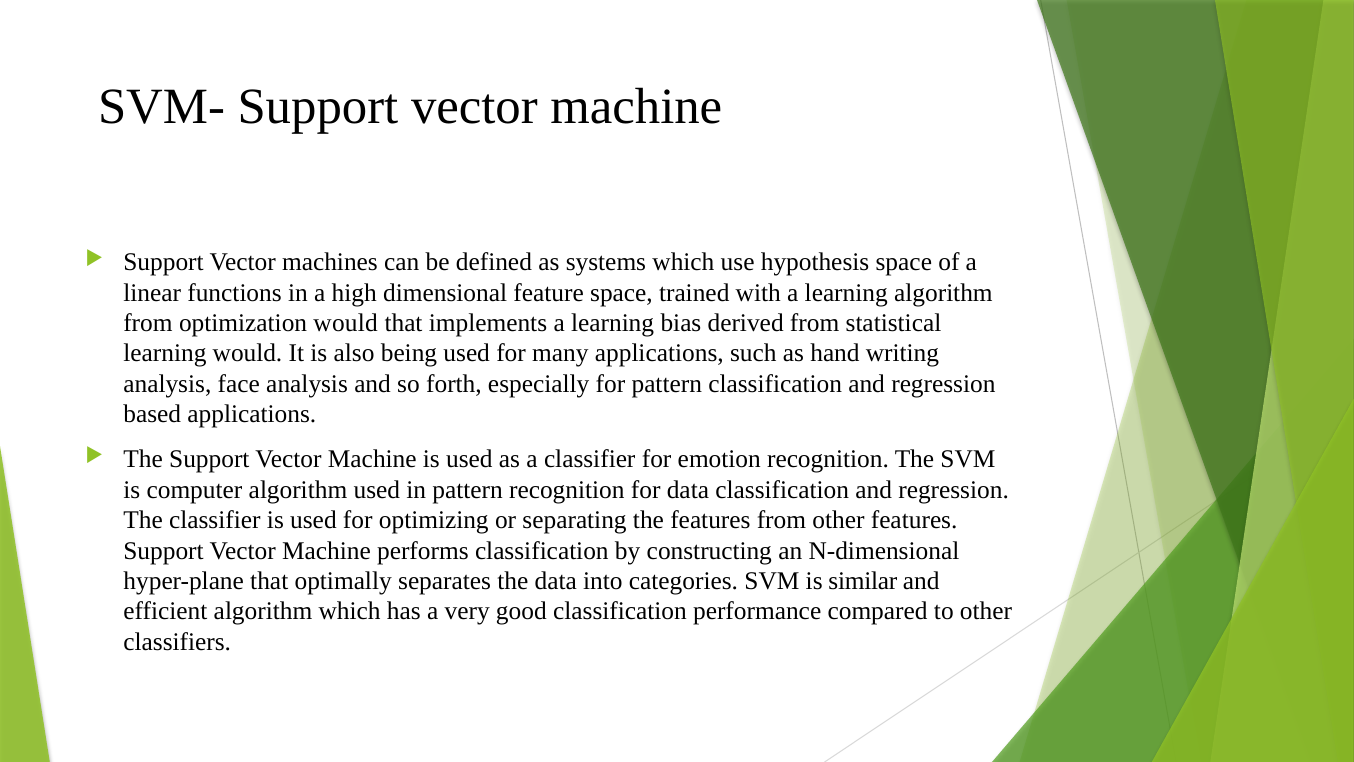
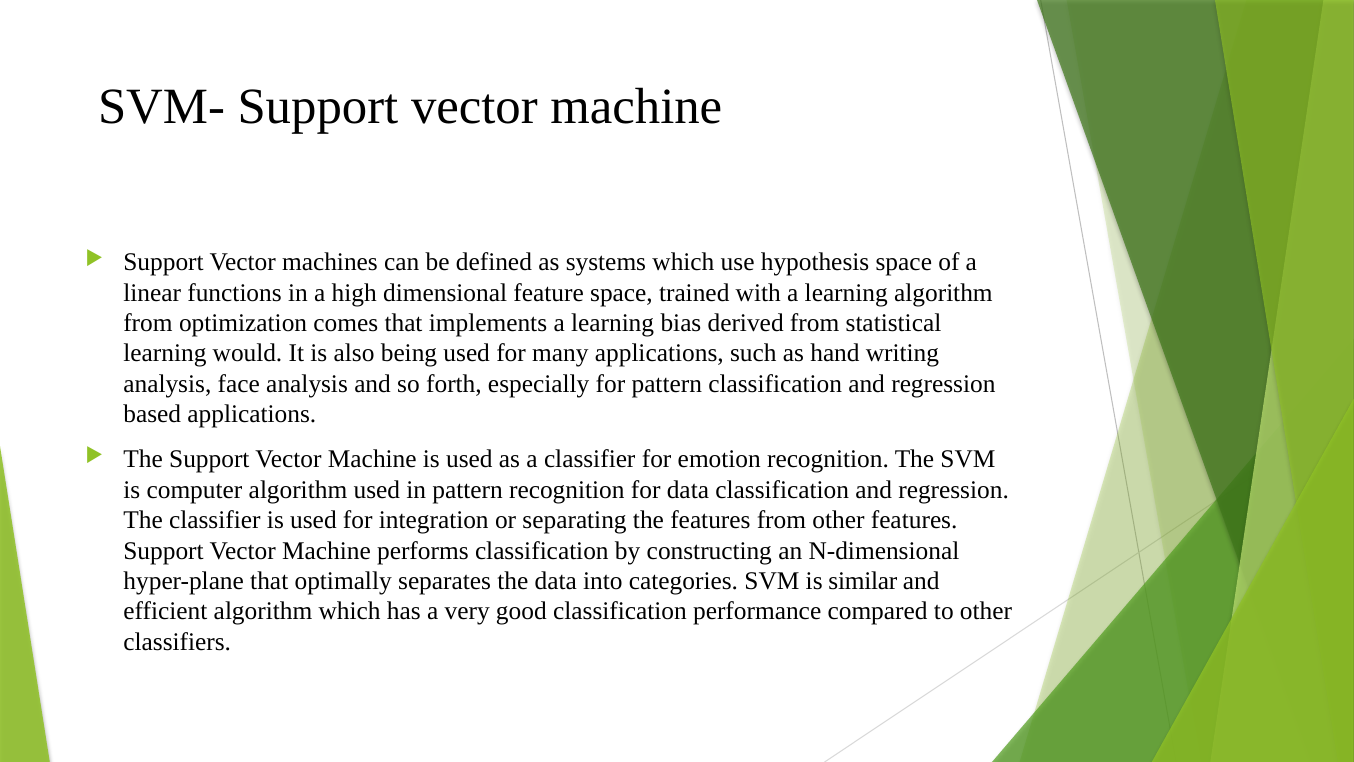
optimization would: would -> comes
optimizing: optimizing -> integration
